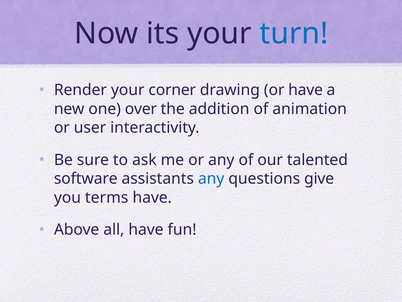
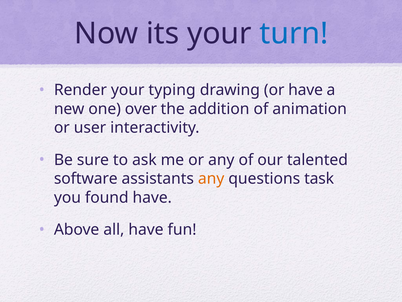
corner: corner -> typing
any at (211, 178) colour: blue -> orange
give: give -> task
terms: terms -> found
